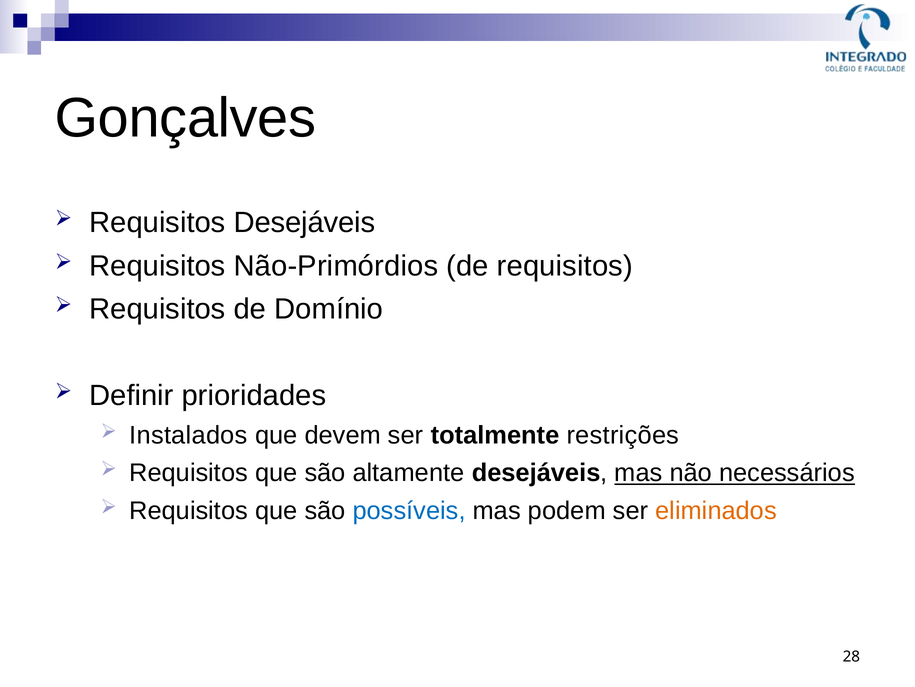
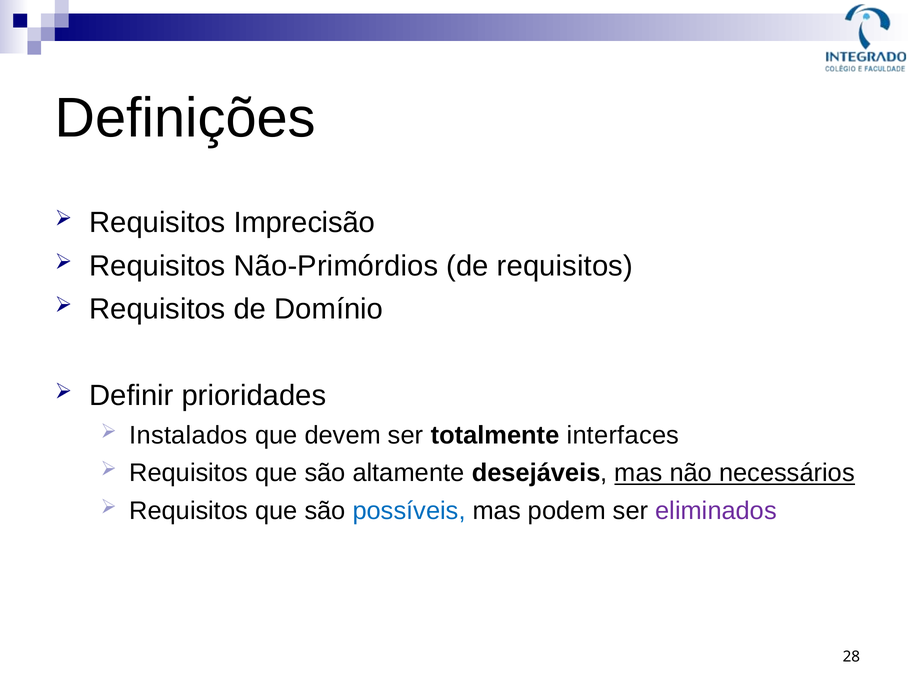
Gonçalves: Gonçalves -> Definições
Requisitos Desejáveis: Desejáveis -> Imprecisão
restrições: restrições -> interfaces
eliminados colour: orange -> purple
